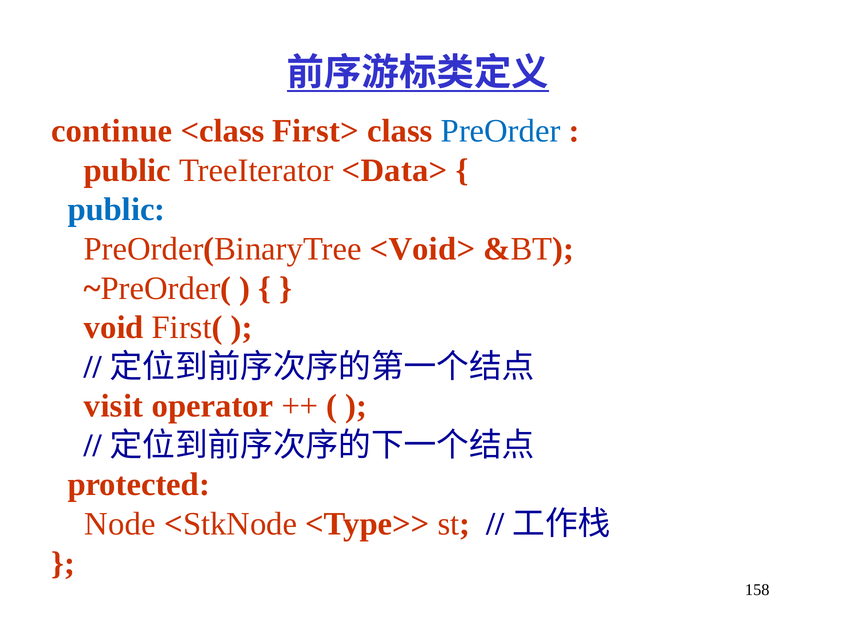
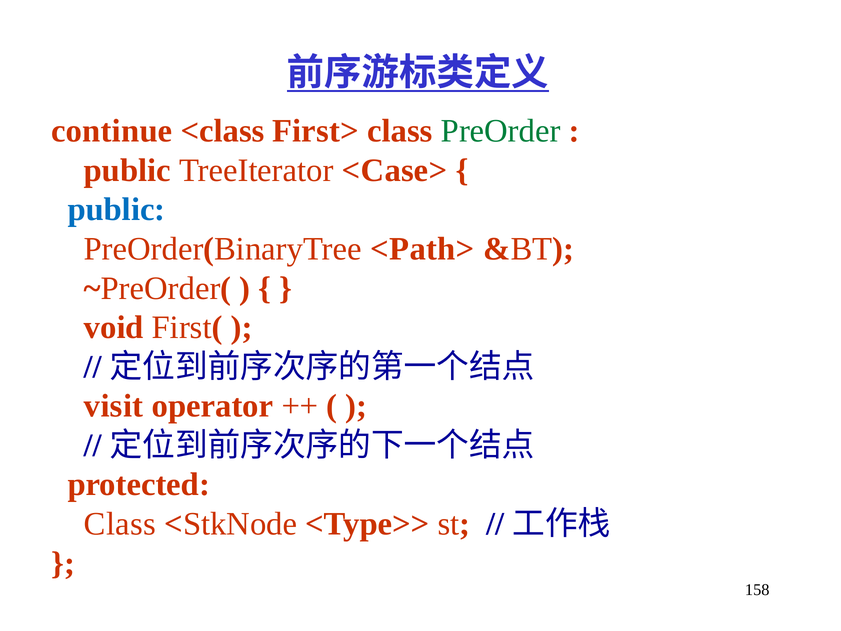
PreOrder colour: blue -> green
<Data>: <Data> -> <Case>
<Void>: <Void> -> <Path>
Node at (120, 524): Node -> Class
